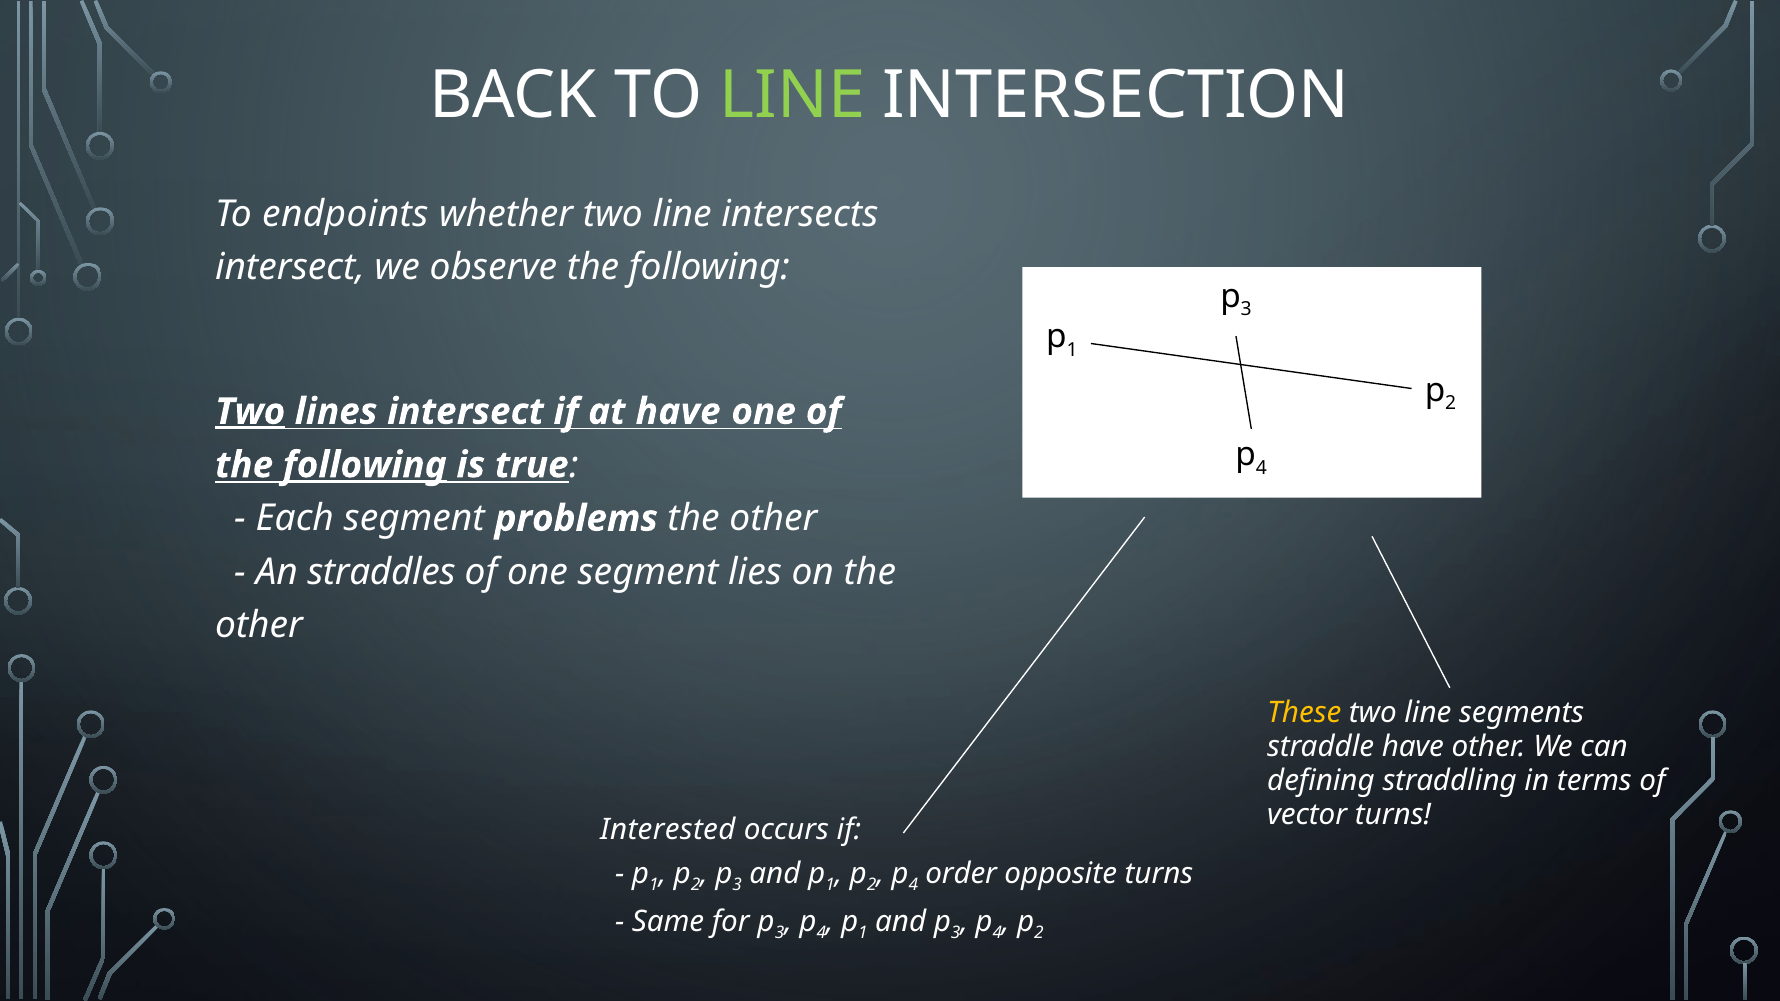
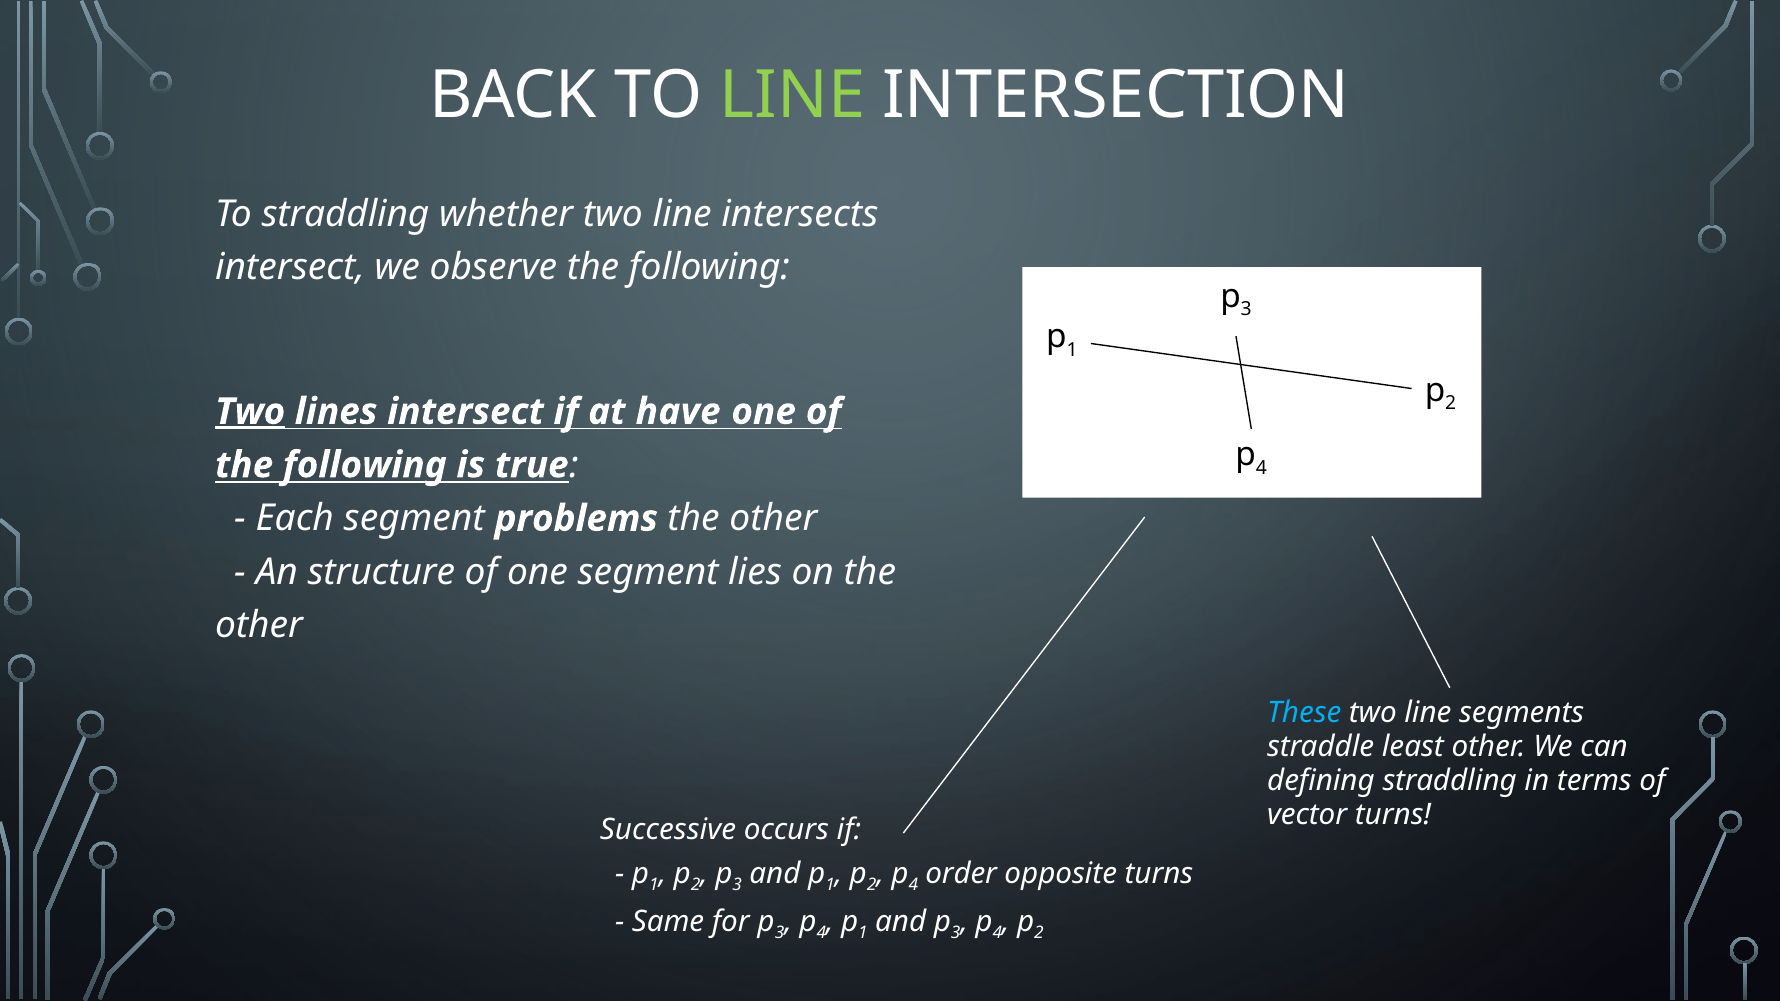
To endpoints: endpoints -> straddling
following at (365, 465) underline: present -> none
straddles: straddles -> structure
These colour: yellow -> light blue
straddle have: have -> least
Interested: Interested -> Successive
